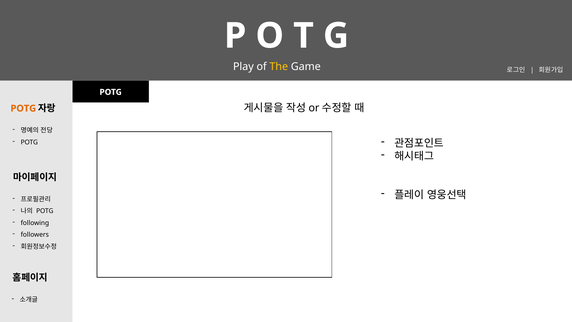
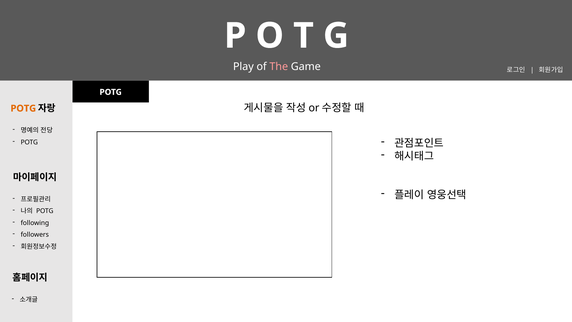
The colour: yellow -> pink
